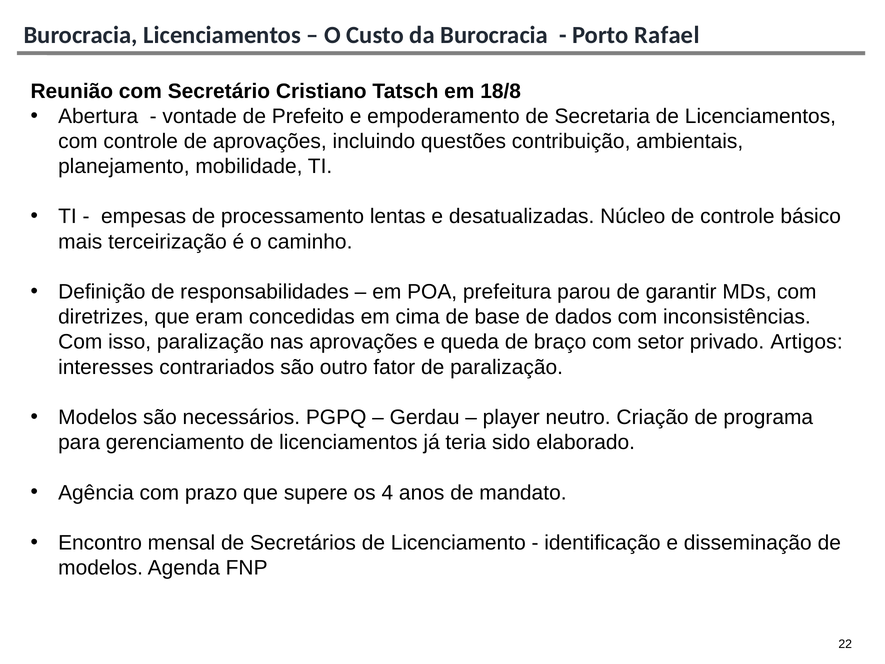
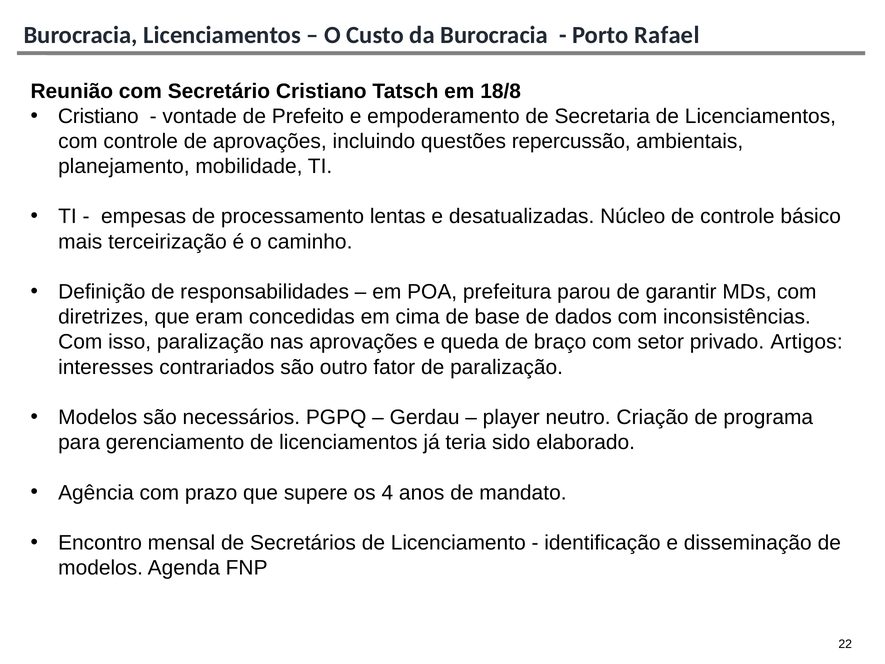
Abertura at (98, 116): Abertura -> Cristiano
contribuição: contribuição -> repercussão
